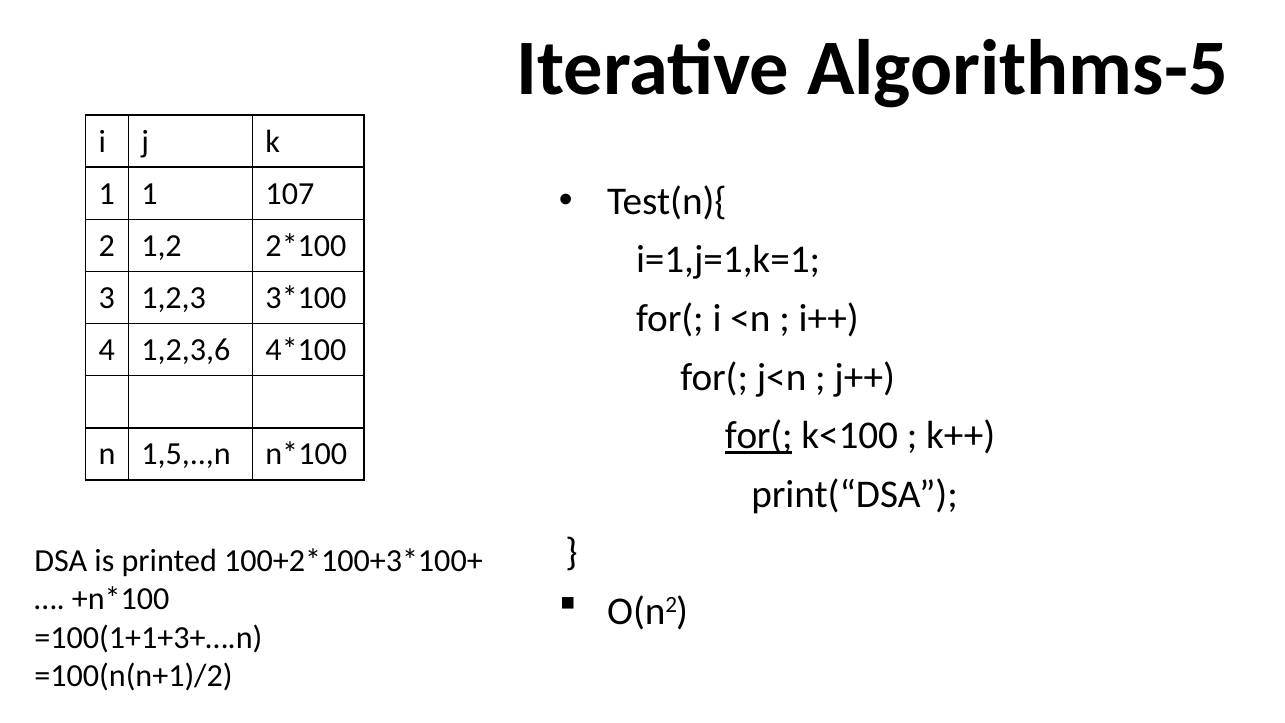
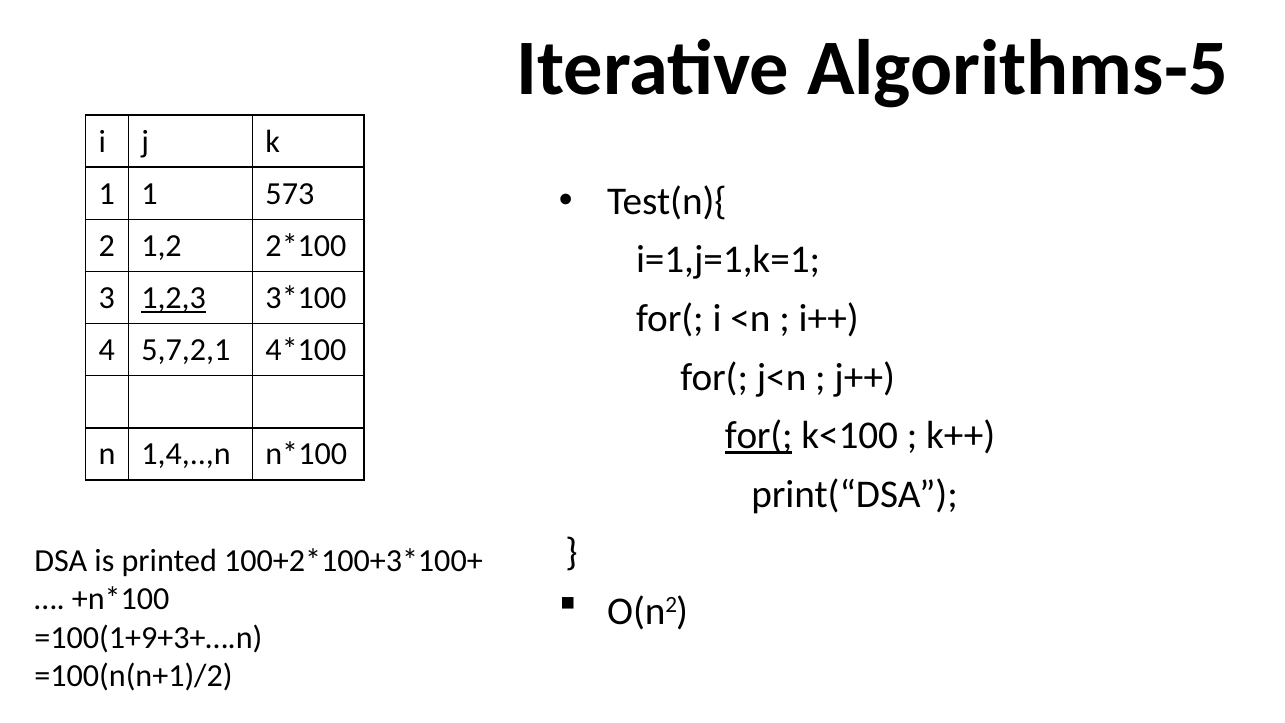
107: 107 -> 573
1,2,3 underline: none -> present
1,2,3,6: 1,2,3,6 -> 5,7,2,1
1,5,..,n: 1,5,..,n -> 1,4,..,n
=100(1+1+3+….n: =100(1+1+3+….n -> =100(1+9+3+….n
